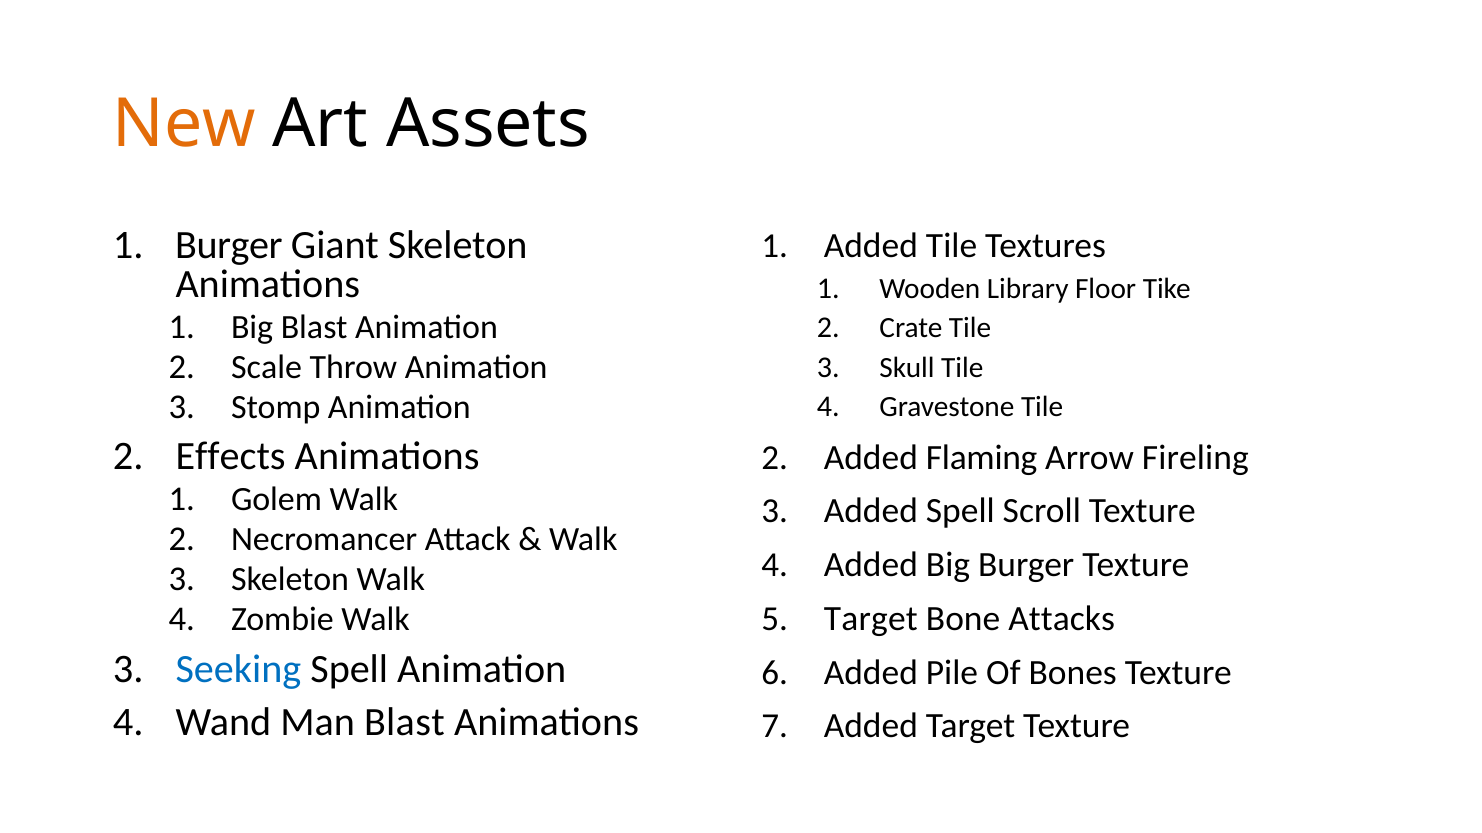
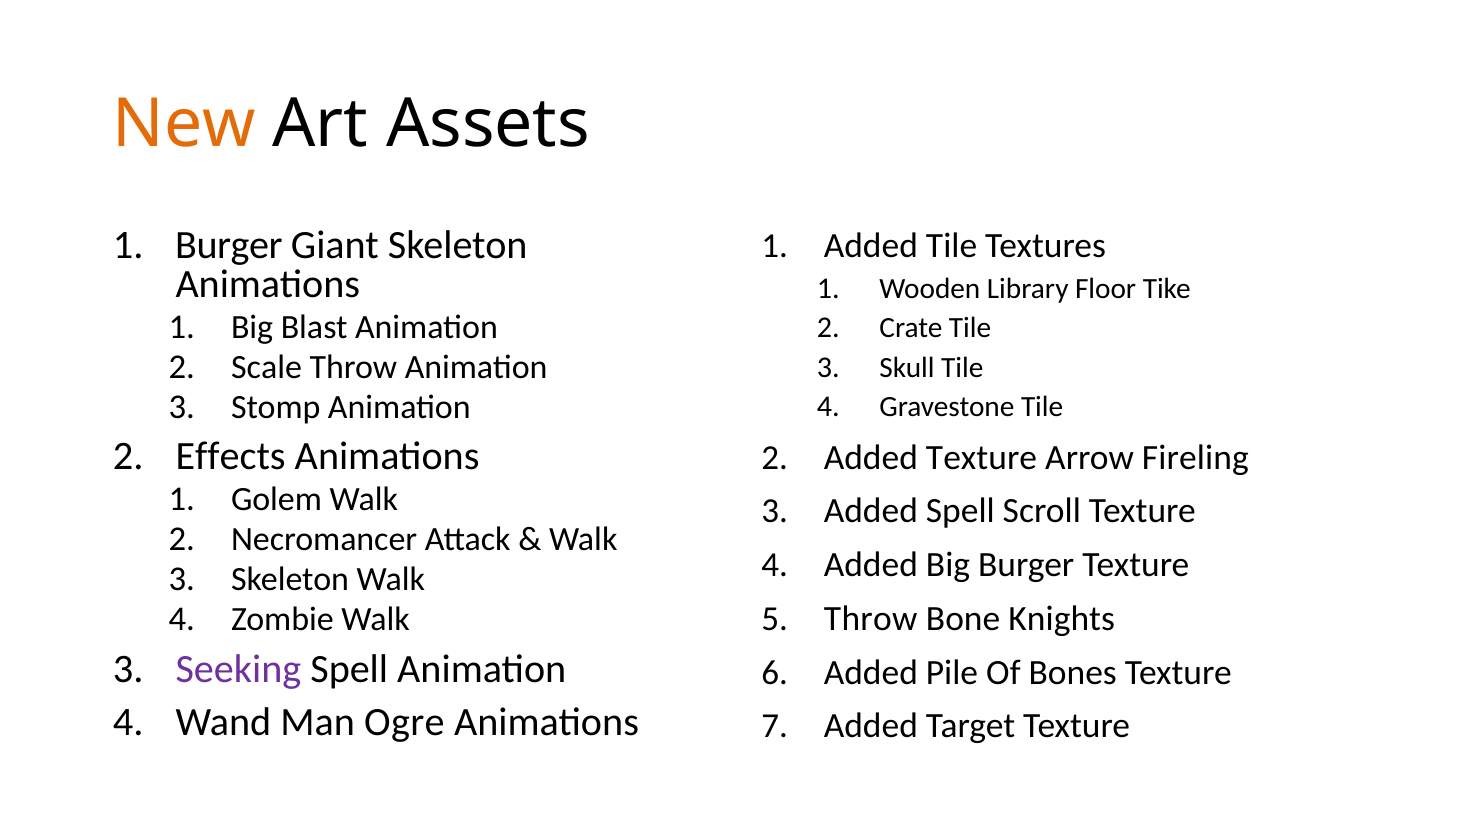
Added Flaming: Flaming -> Texture
Target at (871, 619): Target -> Throw
Attacks: Attacks -> Knights
Seeking colour: blue -> purple
Man Blast: Blast -> Ogre
